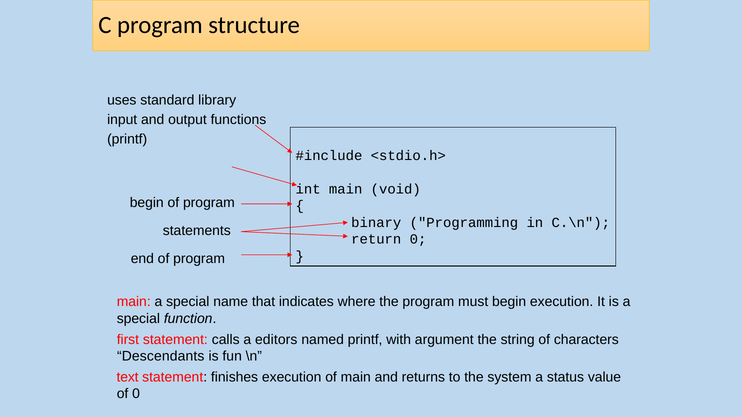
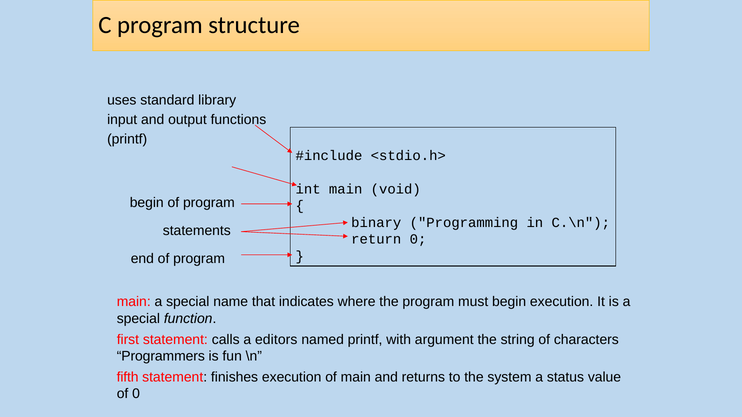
Descendants: Descendants -> Programmers
text: text -> fifth
